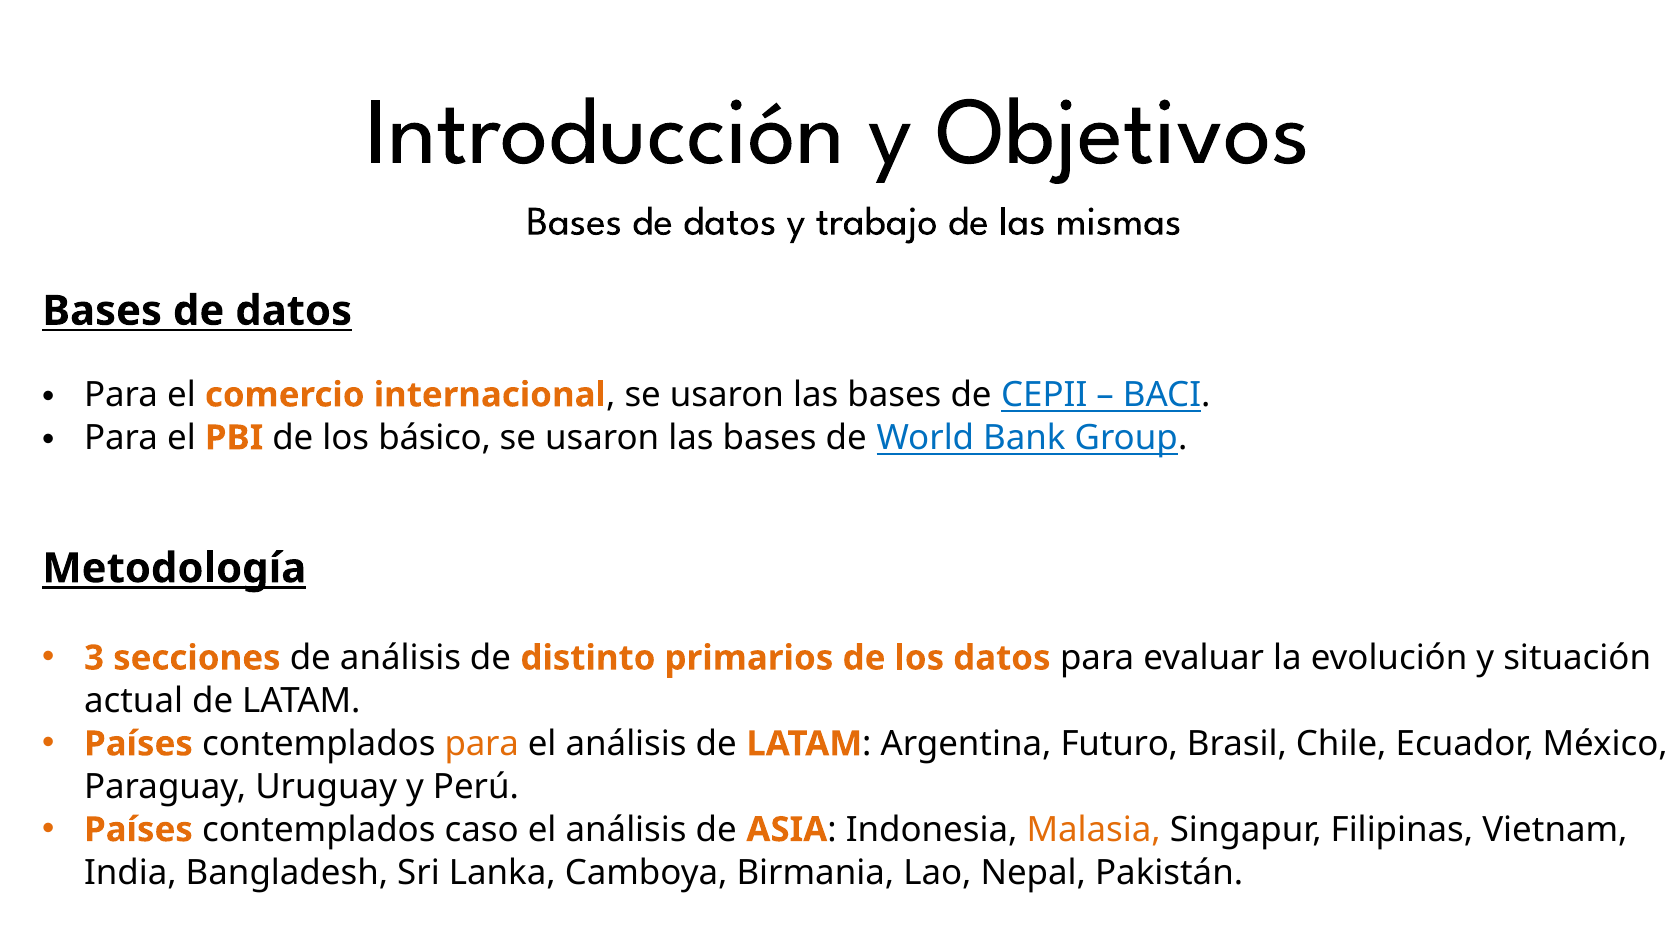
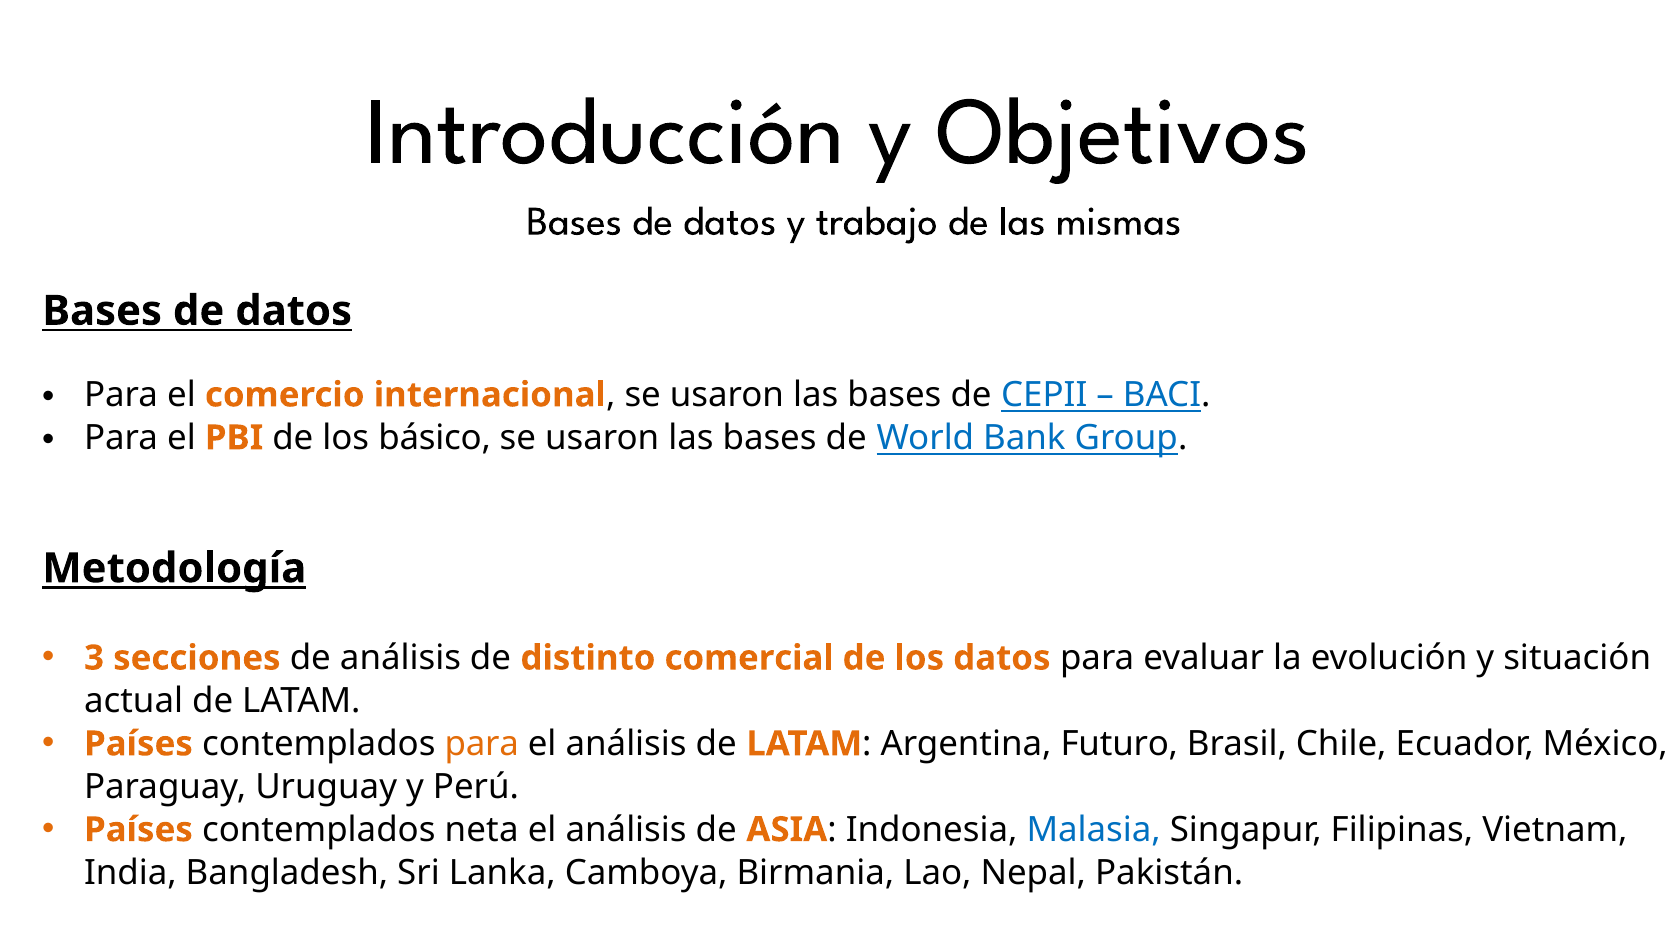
primarios: primarios -> comercial
caso: caso -> neta
Malasia colour: orange -> blue
